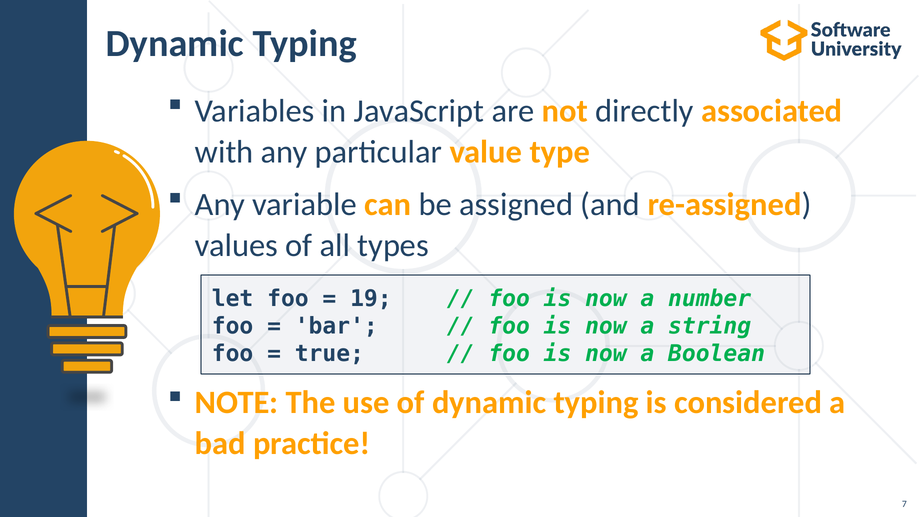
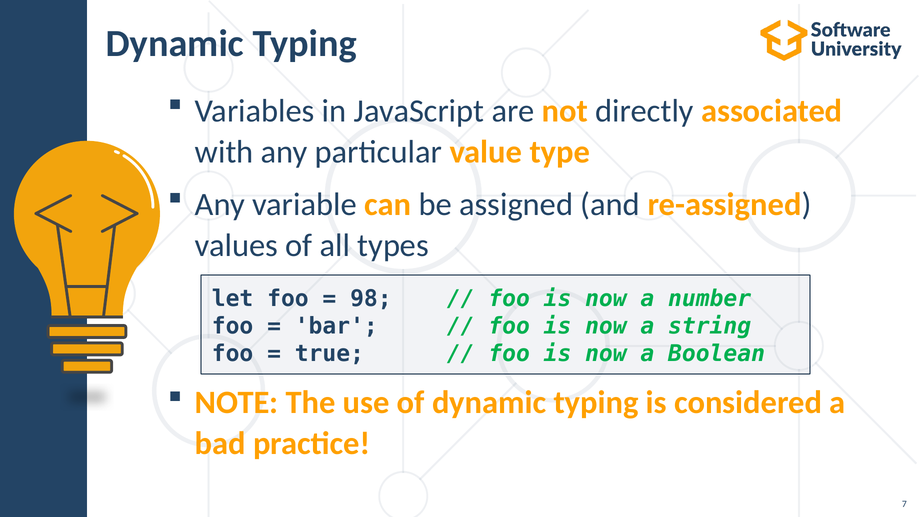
19: 19 -> 98
